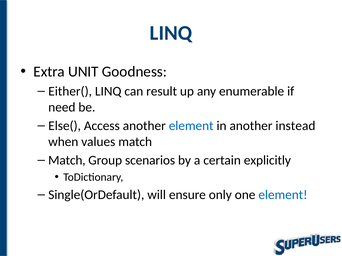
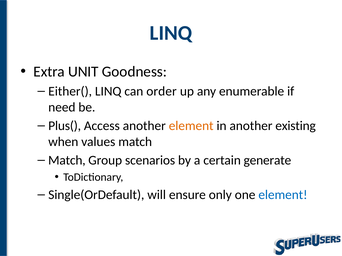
result: result -> order
Else(: Else( -> Plus(
element at (191, 126) colour: blue -> orange
instead: instead -> existing
explicitly: explicitly -> generate
